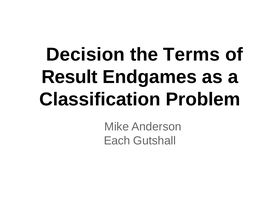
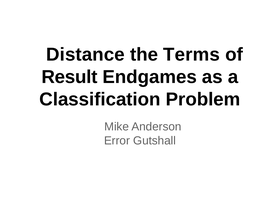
Decision: Decision -> Distance
Each: Each -> Error
